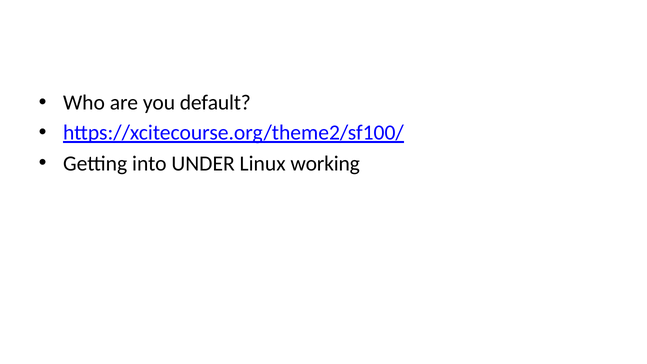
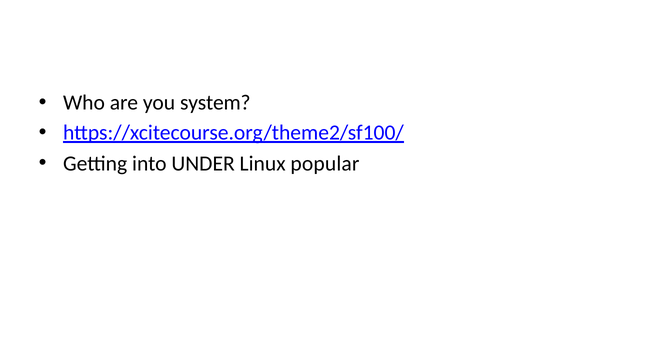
default: default -> system
working: working -> popular
